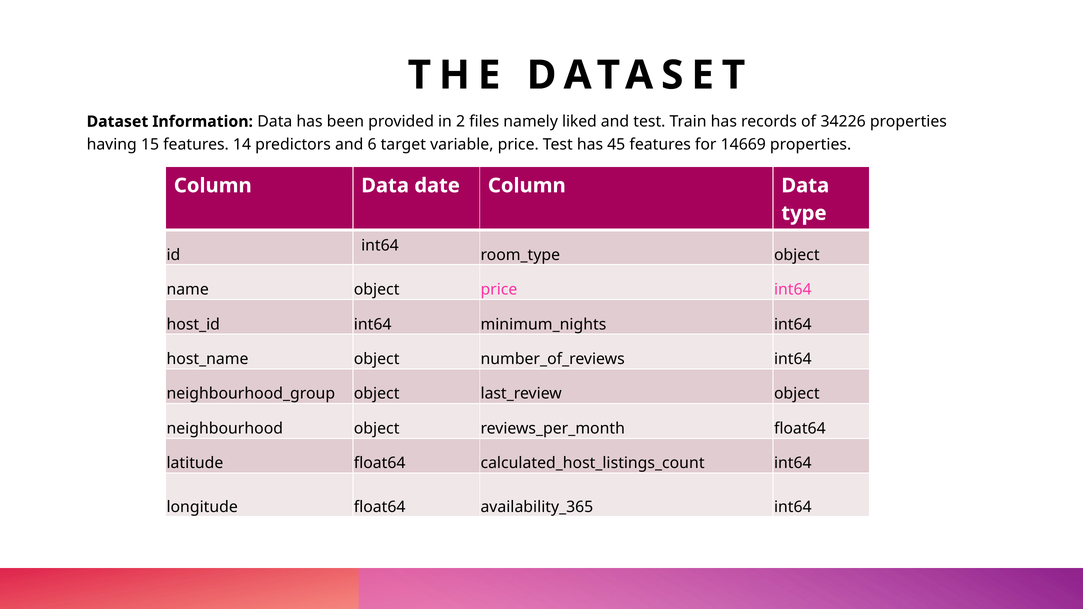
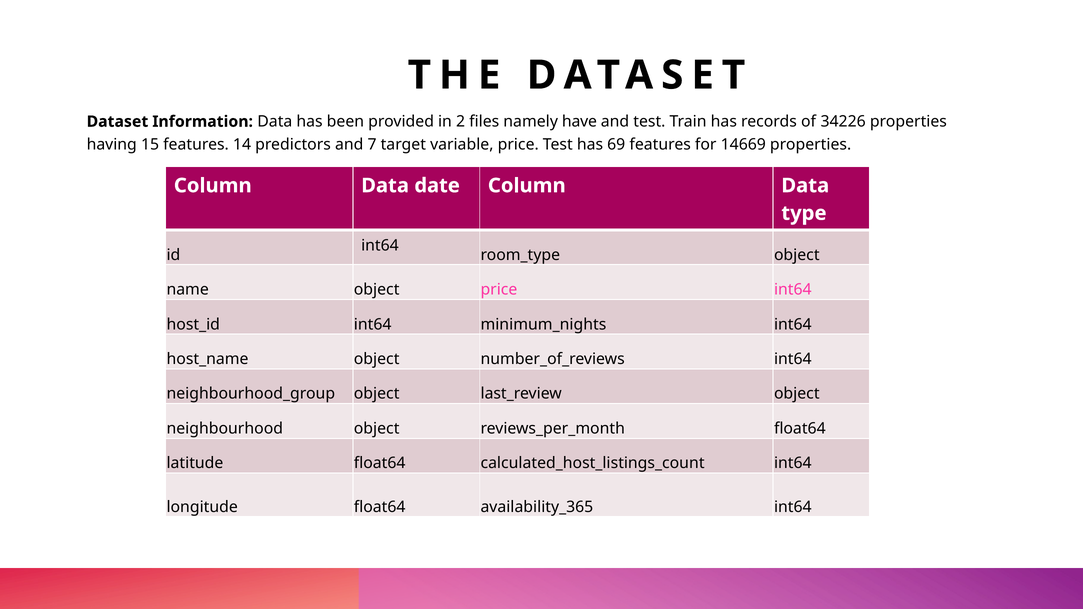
liked: liked -> have
6: 6 -> 7
45: 45 -> 69
